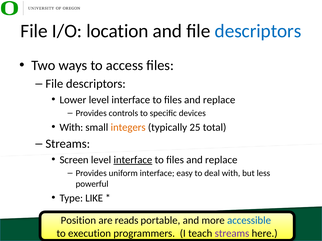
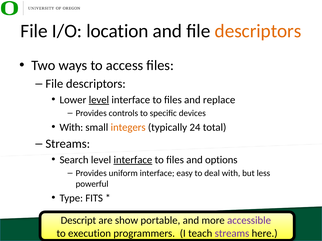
descriptors at (258, 31) colour: blue -> orange
level at (99, 100) underline: none -> present
25: 25 -> 24
Screen: Screen -> Search
replace at (221, 160): replace -> options
LIKE: LIKE -> FITS
Position: Position -> Descript
reads: reads -> show
accessible colour: blue -> purple
